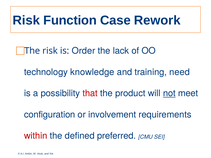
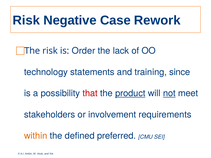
Function: Function -> Negative
knowledge: knowledge -> statements
need: need -> since
product underline: none -> present
configuration: configuration -> stakeholders
within colour: red -> orange
